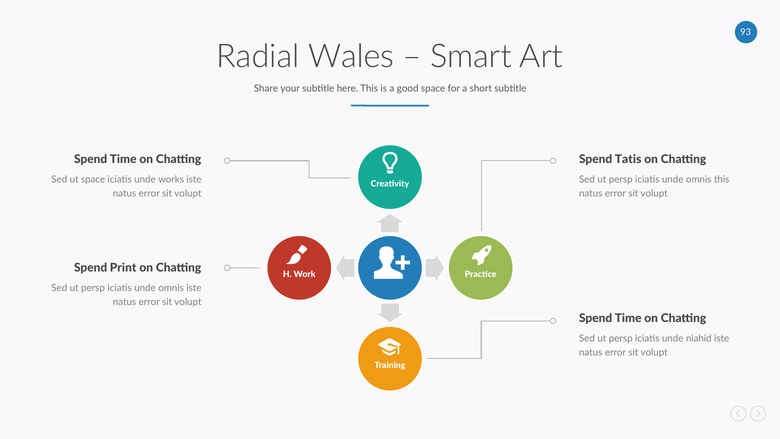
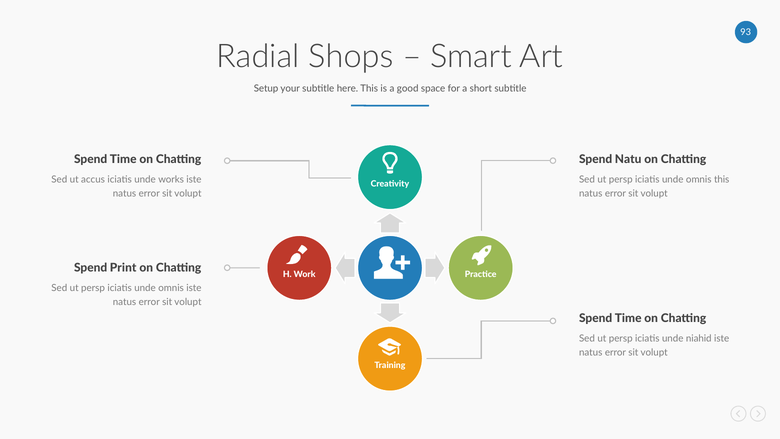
Wales: Wales -> Shops
Share: Share -> Setup
Tatis: Tatis -> Natu
ut space: space -> accus
